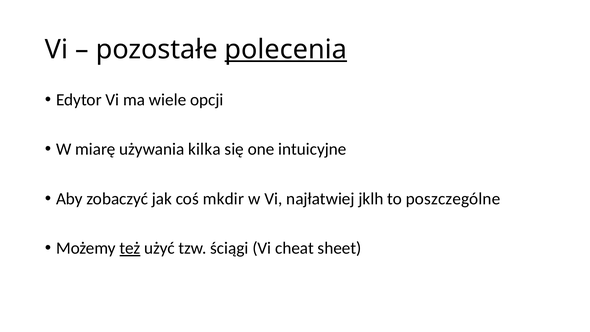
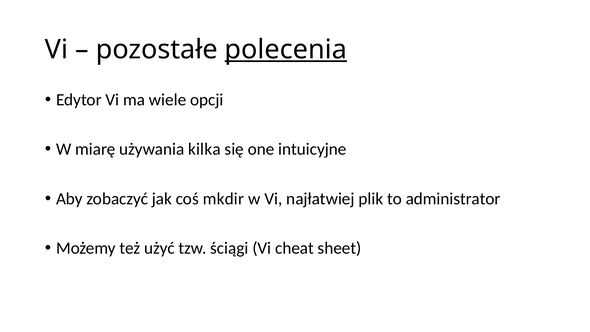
jklh: jklh -> plik
poszczególne: poszczególne -> administrator
też underline: present -> none
